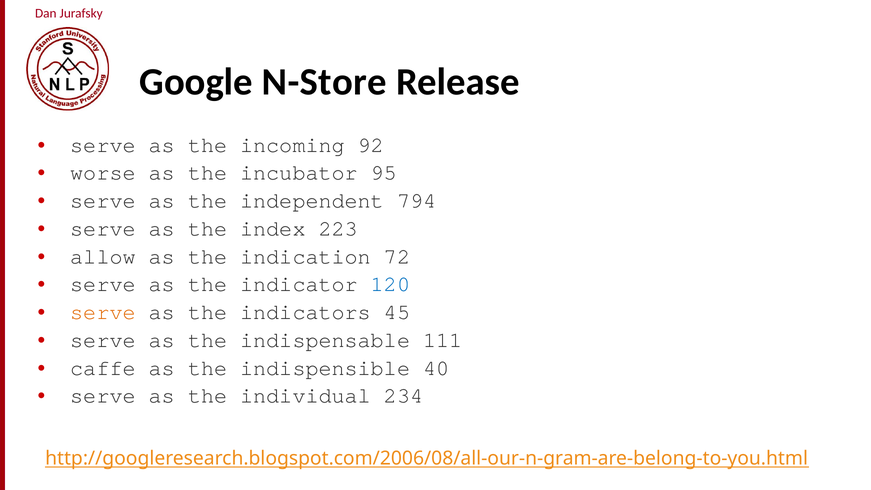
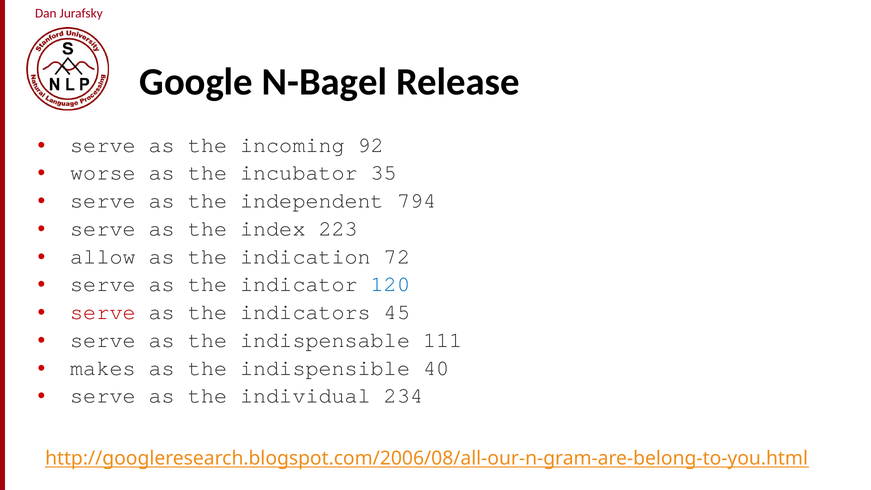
N-Store: N-Store -> N-Bagel
95: 95 -> 35
serve at (103, 312) colour: orange -> red
caffe: caffe -> makes
